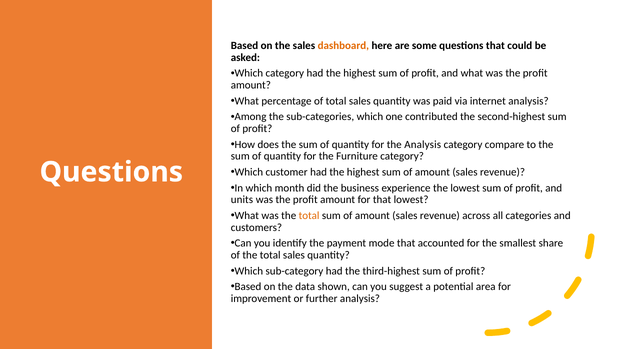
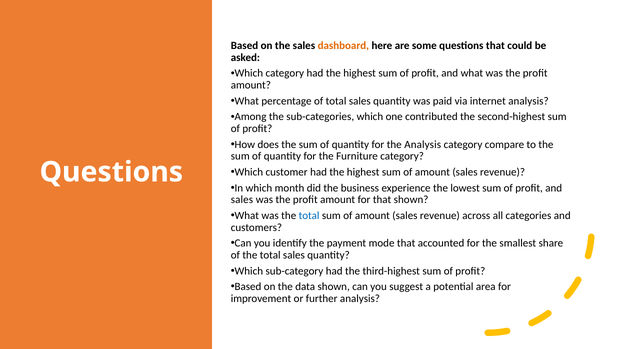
units at (242, 200): units -> sales
that lowest: lowest -> shown
total at (309, 215) colour: orange -> blue
